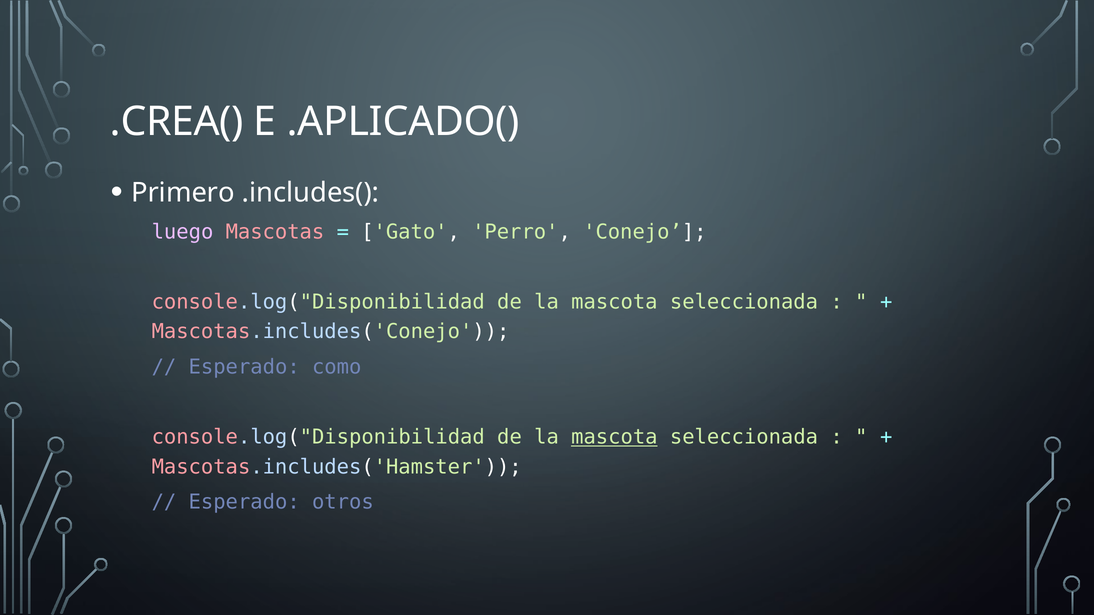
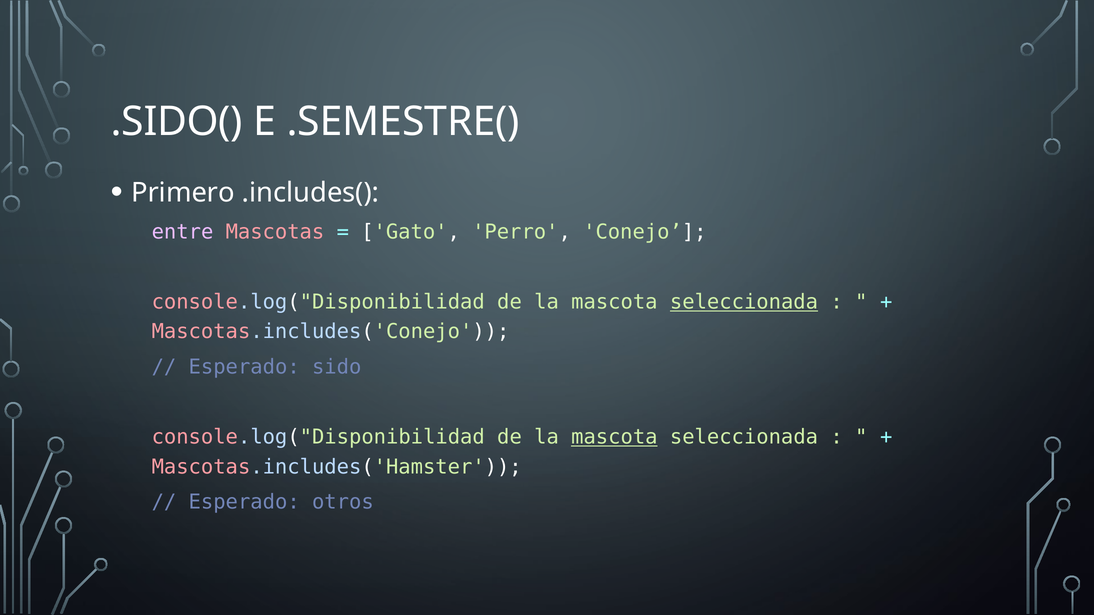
.CREA(: .CREA( -> .SIDO(
.APLICADO(: .APLICADO( -> .SEMESTRE(
luego: luego -> entre
seleccionada at (744, 302) underline: none -> present
como: como -> sido
